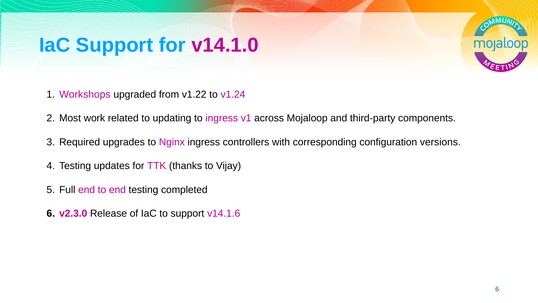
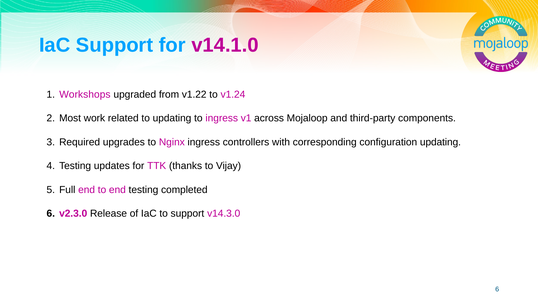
configuration versions: versions -> updating
v14.1.6: v14.1.6 -> v14.3.0
